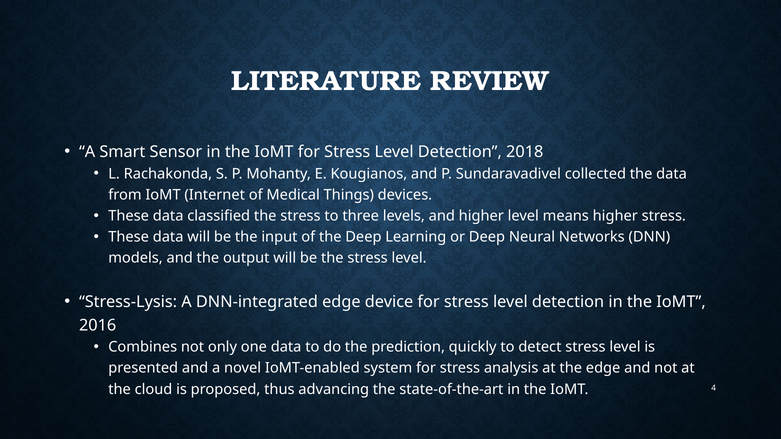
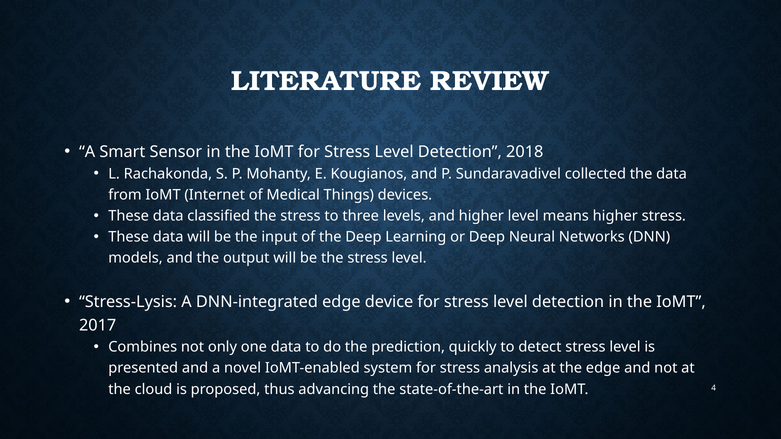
2016: 2016 -> 2017
